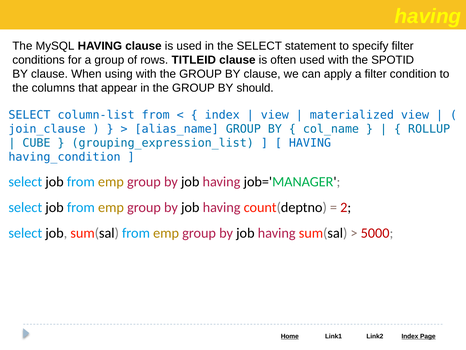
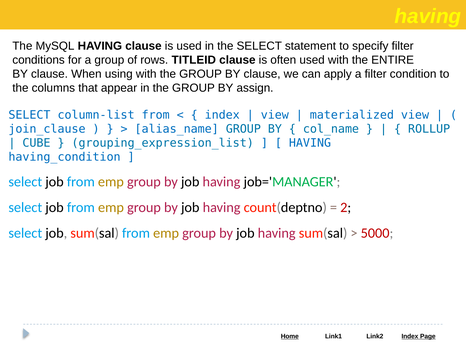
SPOTID: SPOTID -> ENTIRE
should: should -> assign
